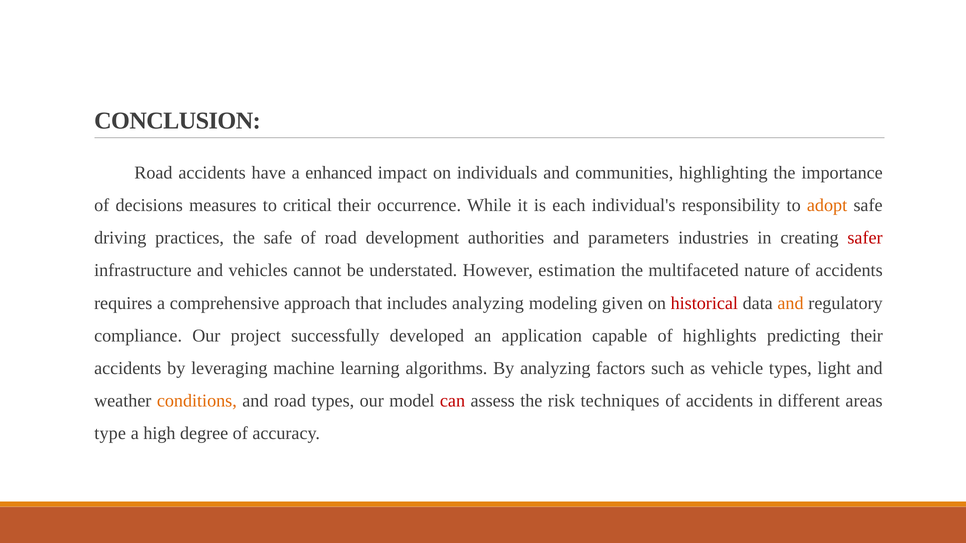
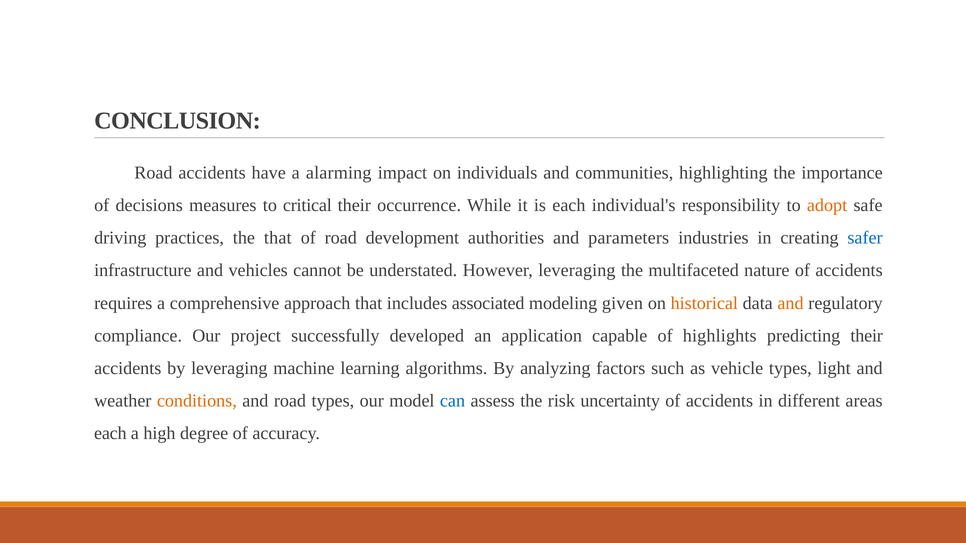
enhanced: enhanced -> alarming
the safe: safe -> that
safer colour: red -> blue
However estimation: estimation -> leveraging
includes analyzing: analyzing -> associated
historical colour: red -> orange
can colour: red -> blue
techniques: techniques -> uncertainty
type at (110, 434): type -> each
